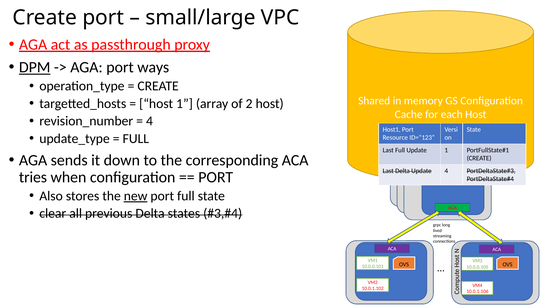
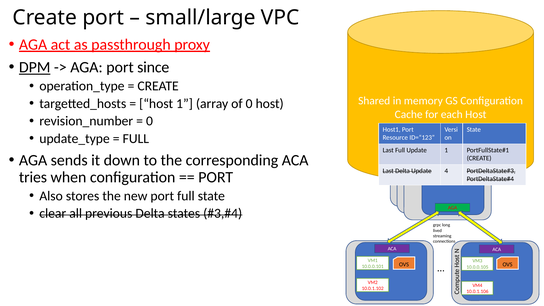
ways: ways -> since
of 2: 2 -> 0
4 at (150, 121): 4 -> 0
new underline: present -> none
